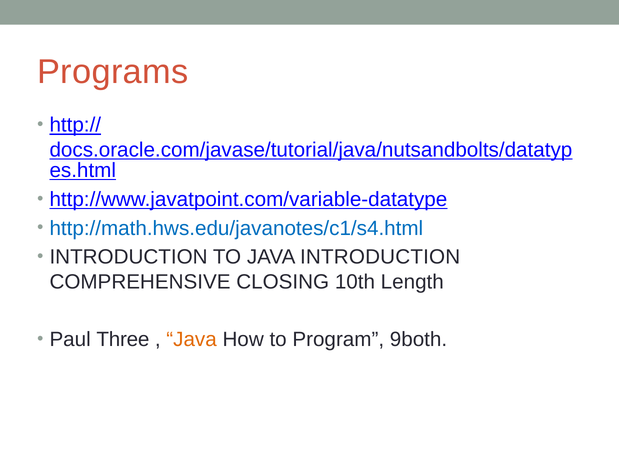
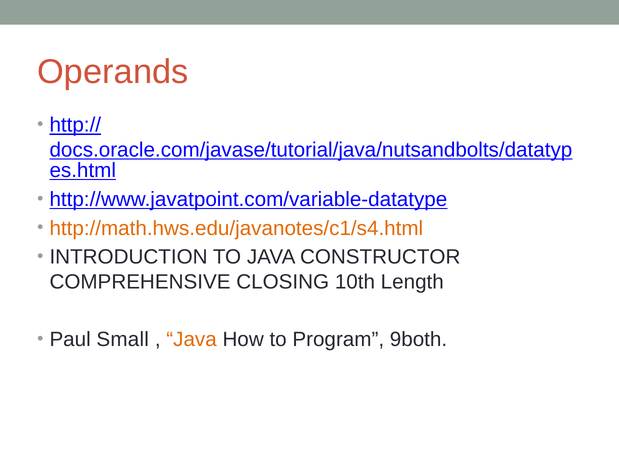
Programs: Programs -> Operands
http://math.hws.edu/javanotes/c1/s4.html colour: blue -> orange
JAVA INTRODUCTION: INTRODUCTION -> CONSTRUCTOR
Three: Three -> Small
